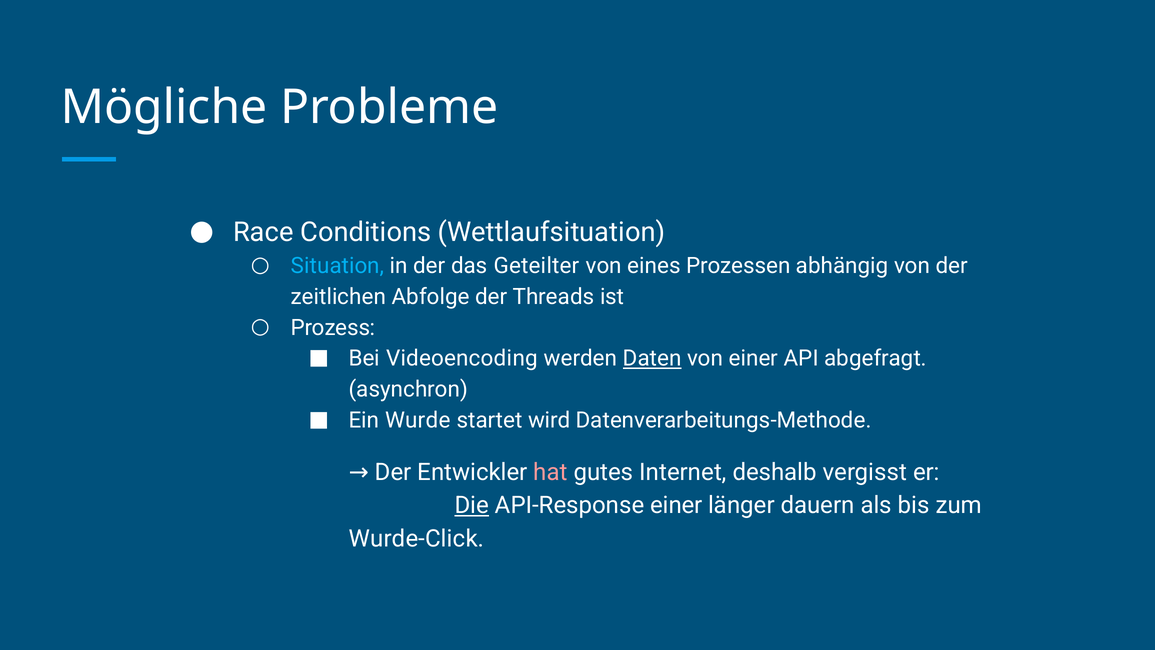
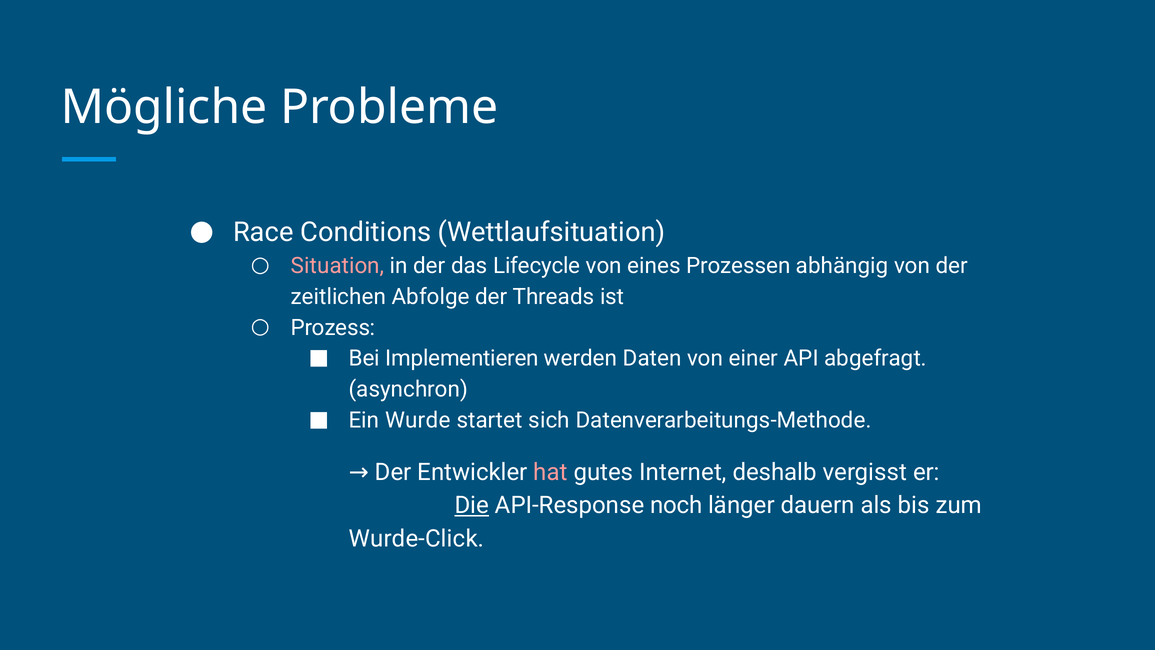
Situation colour: light blue -> pink
Geteilter: Geteilter -> Lifecycle
Videoencoding: Videoencoding -> Implementieren
Daten underline: present -> none
wird: wird -> sich
API-Response einer: einer -> noch
